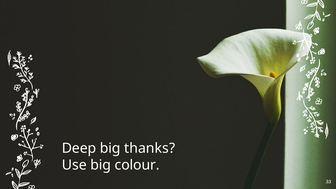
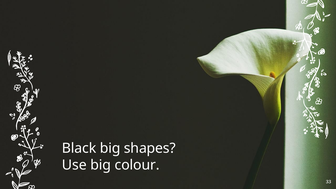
Deep: Deep -> Black
thanks: thanks -> shapes
